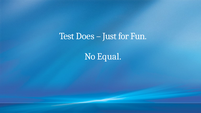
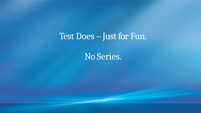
Equal: Equal -> Series
